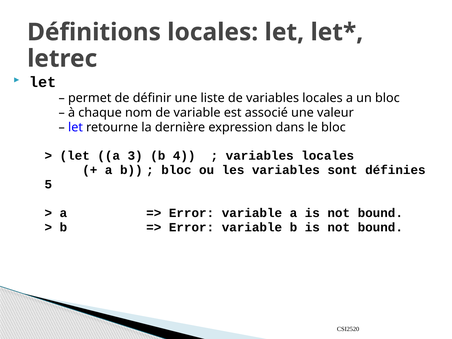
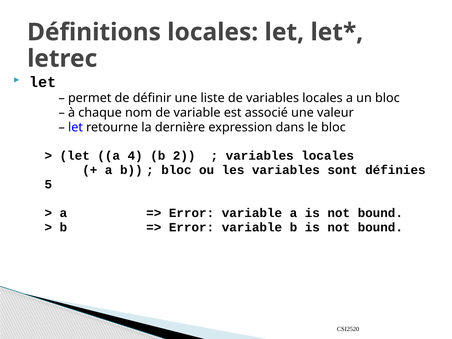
3: 3 -> 4
4: 4 -> 2
